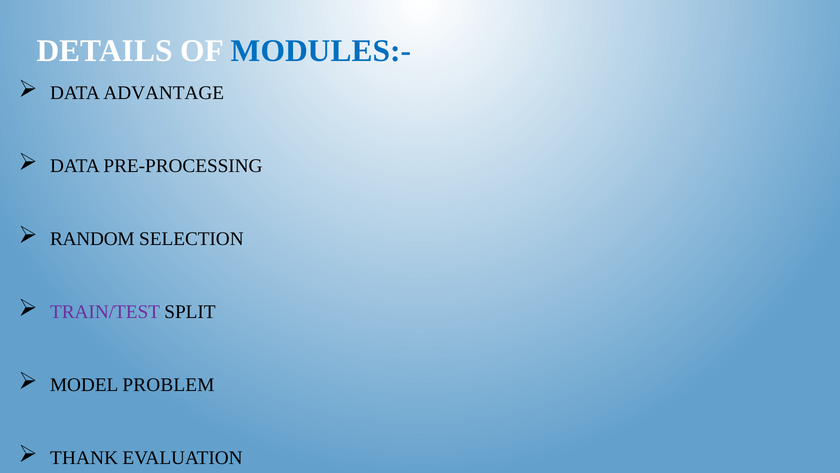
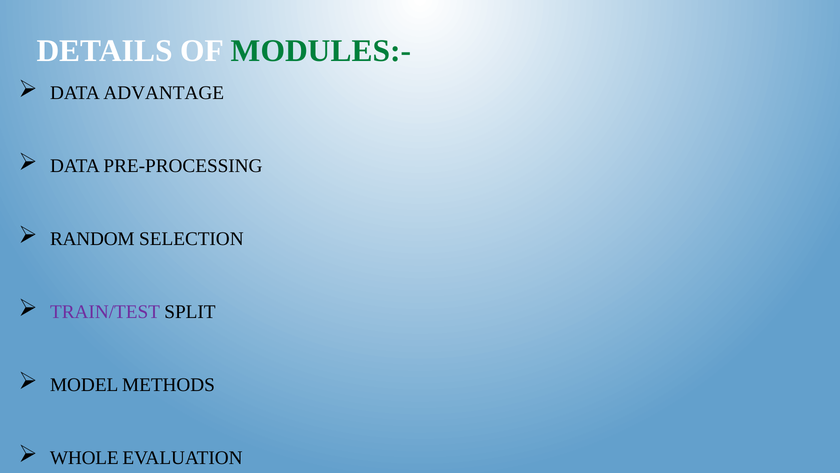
MODULES:- colour: blue -> green
PROBLEM: PROBLEM -> METHODS
THANK: THANK -> WHOLE
